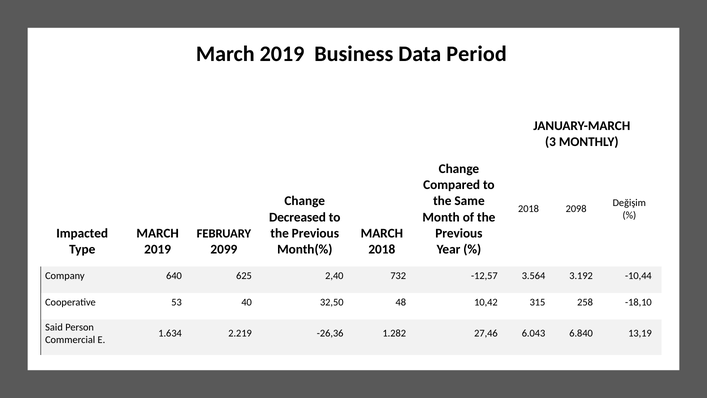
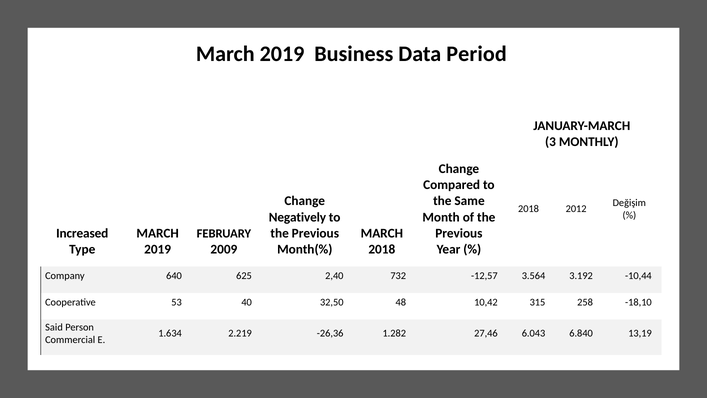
2098: 2098 -> 2012
Decreased: Decreased -> Negatively
Impacted: Impacted -> Increased
2099: 2099 -> 2009
